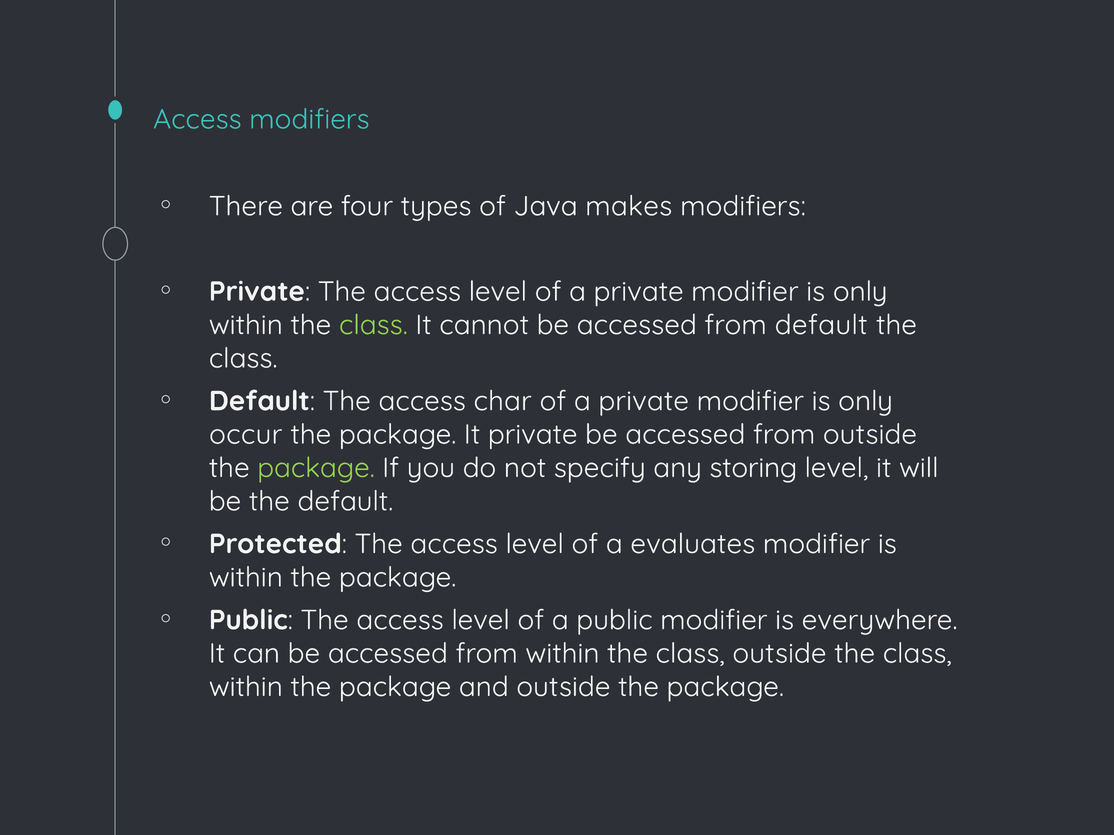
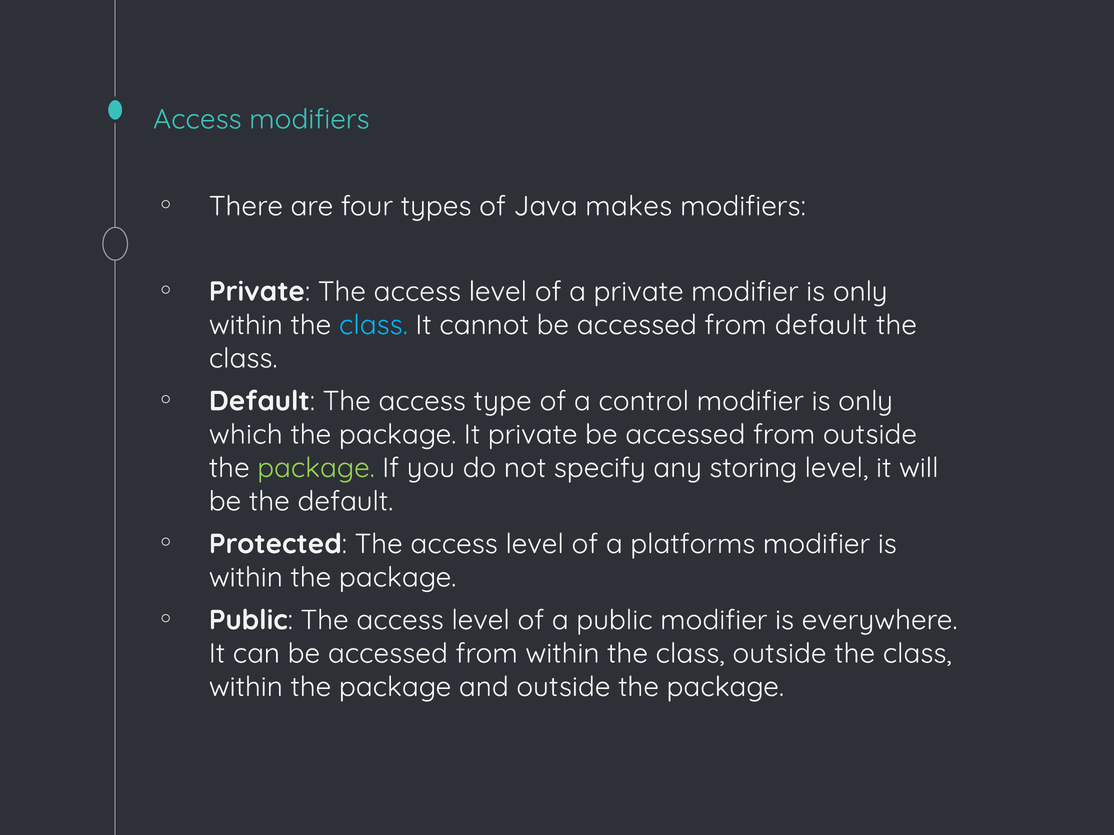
class at (373, 325) colour: light green -> light blue
char: char -> type
private at (644, 401): private -> control
occur: occur -> which
evaluates: evaluates -> platforms
